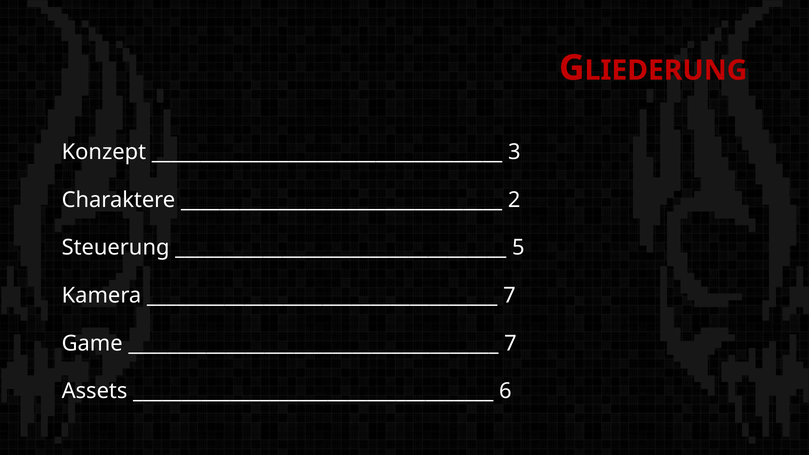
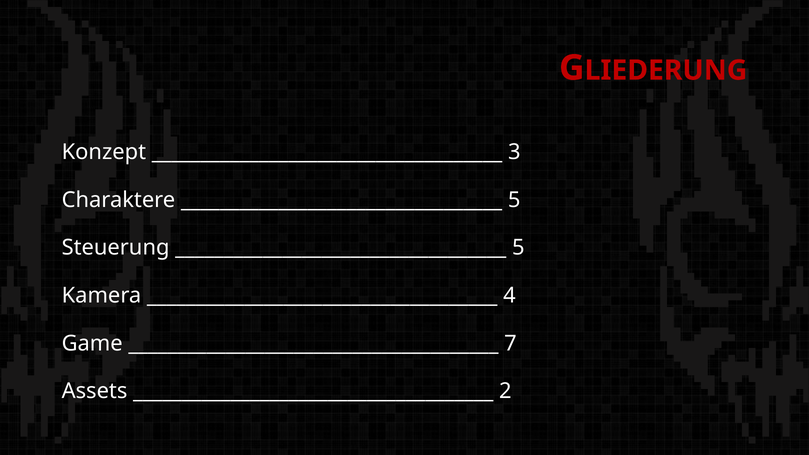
2 at (514, 200): 2 -> 5
7 at (509, 296): 7 -> 4
6: 6 -> 2
